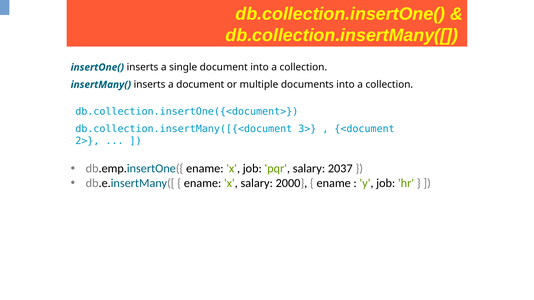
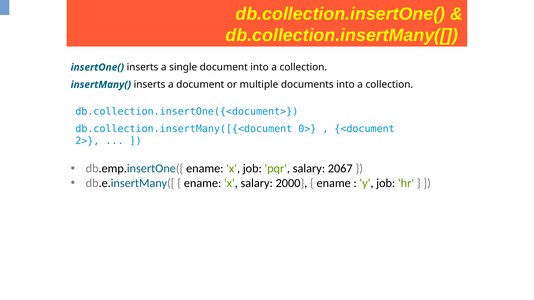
3>: 3> -> 0>
2037: 2037 -> 2067
